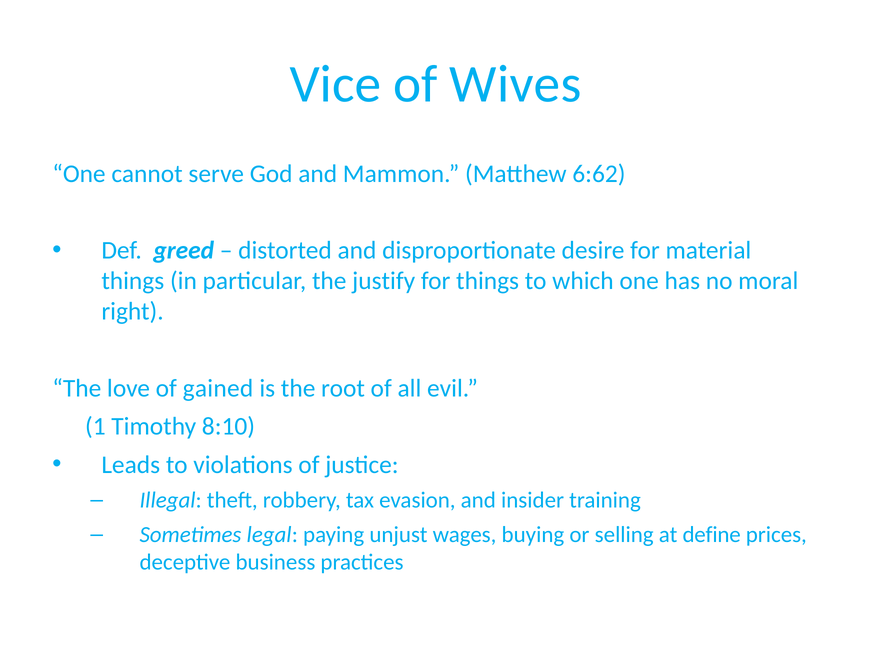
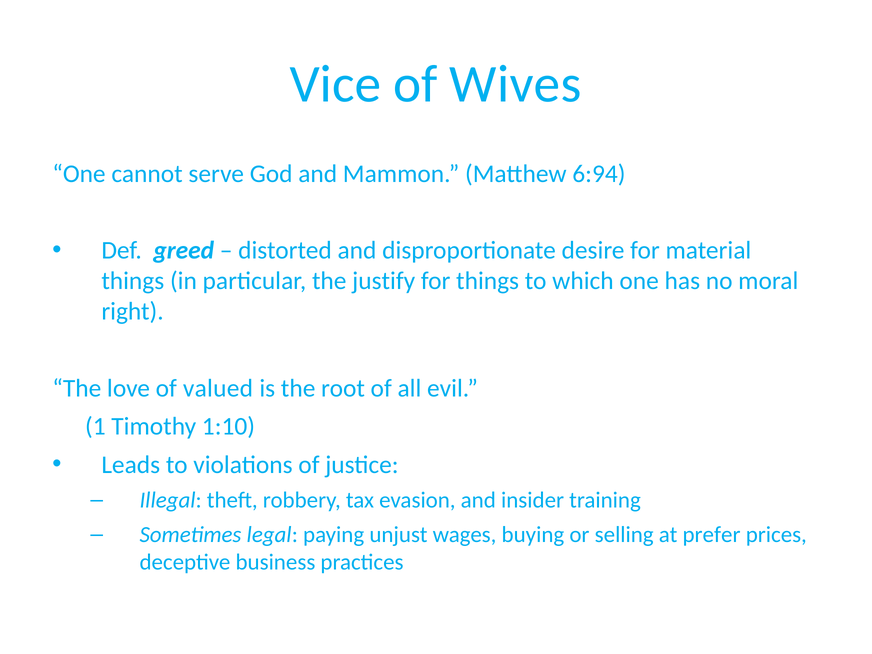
6:62: 6:62 -> 6:94
gained: gained -> valued
8:10: 8:10 -> 1:10
define: define -> prefer
